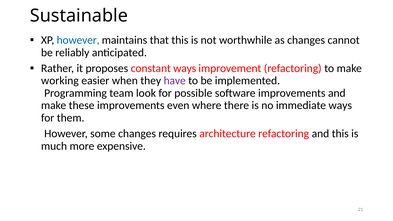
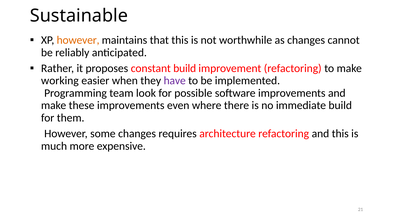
however colour: blue -> orange
constant ways: ways -> build
immediate ways: ways -> build
